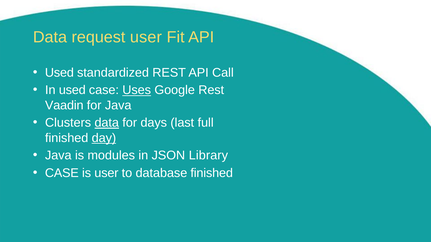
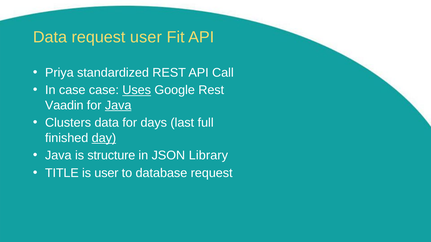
Used at (59, 73): Used -> Priya
In used: used -> case
Java at (118, 105) underline: none -> present
data at (107, 123) underline: present -> none
modules: modules -> structure
CASE at (62, 173): CASE -> TITLE
database finished: finished -> request
